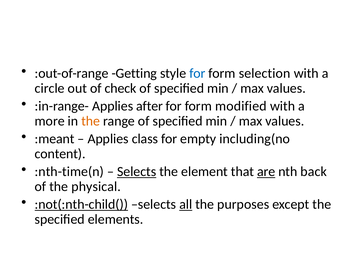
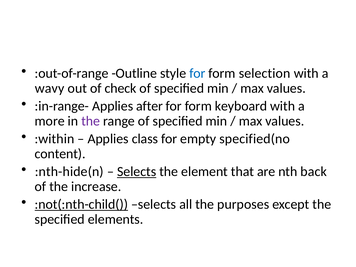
Getting: Getting -> Outline
circle: circle -> wavy
modified: modified -> keyboard
the at (91, 121) colour: orange -> purple
:meant: :meant -> :within
including(no: including(no -> specified(no
:nth-time(n: :nth-time(n -> :nth-hide(n
are underline: present -> none
physical: physical -> increase
all underline: present -> none
